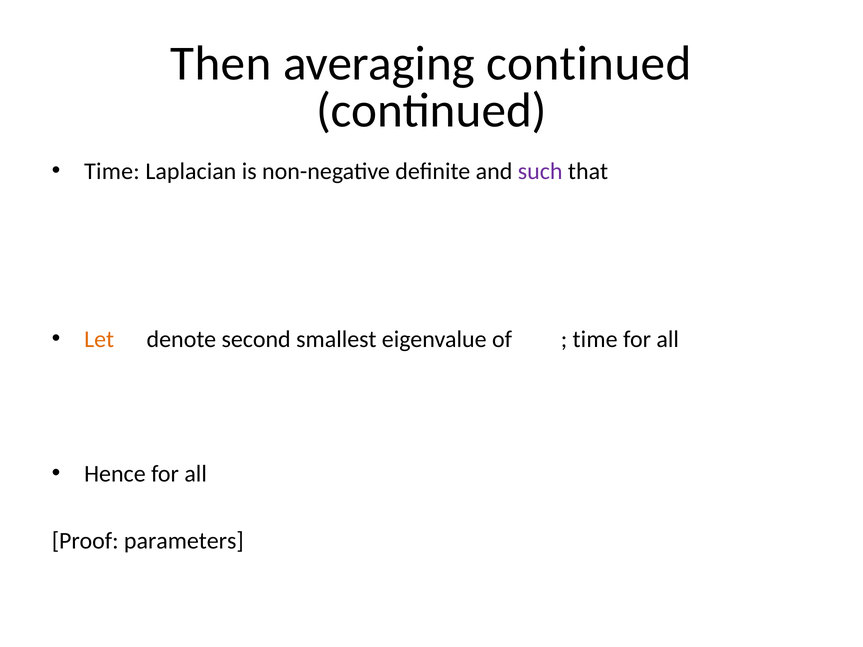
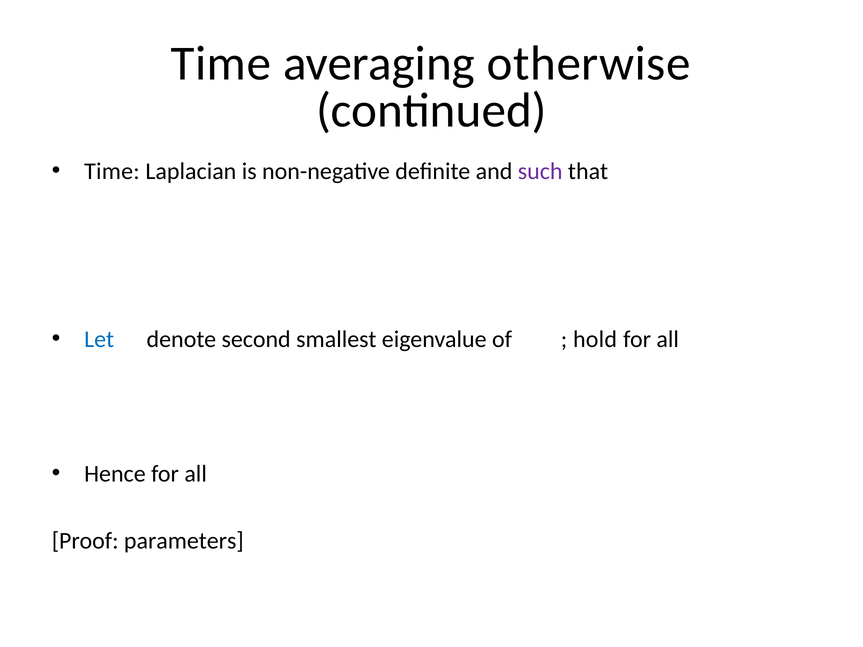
Then at (221, 64): Then -> Time
averaging continued: continued -> otherwise
Let colour: orange -> blue
time at (595, 339): time -> hold
